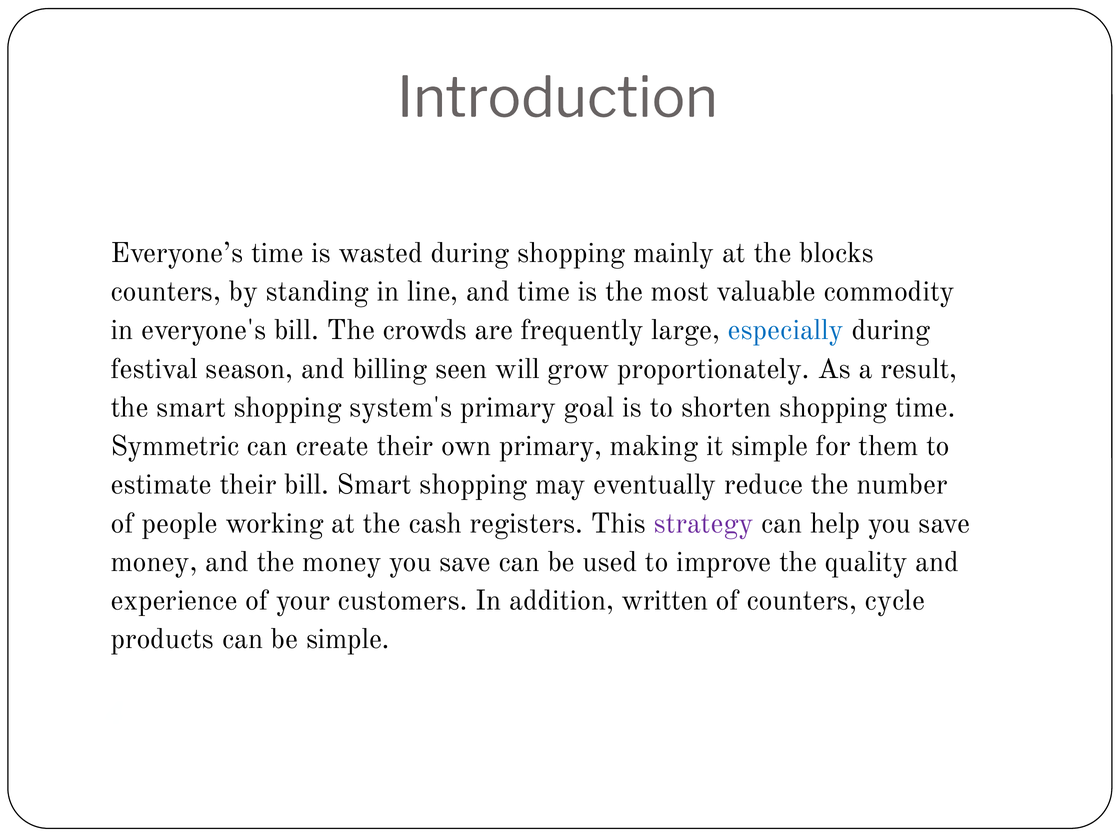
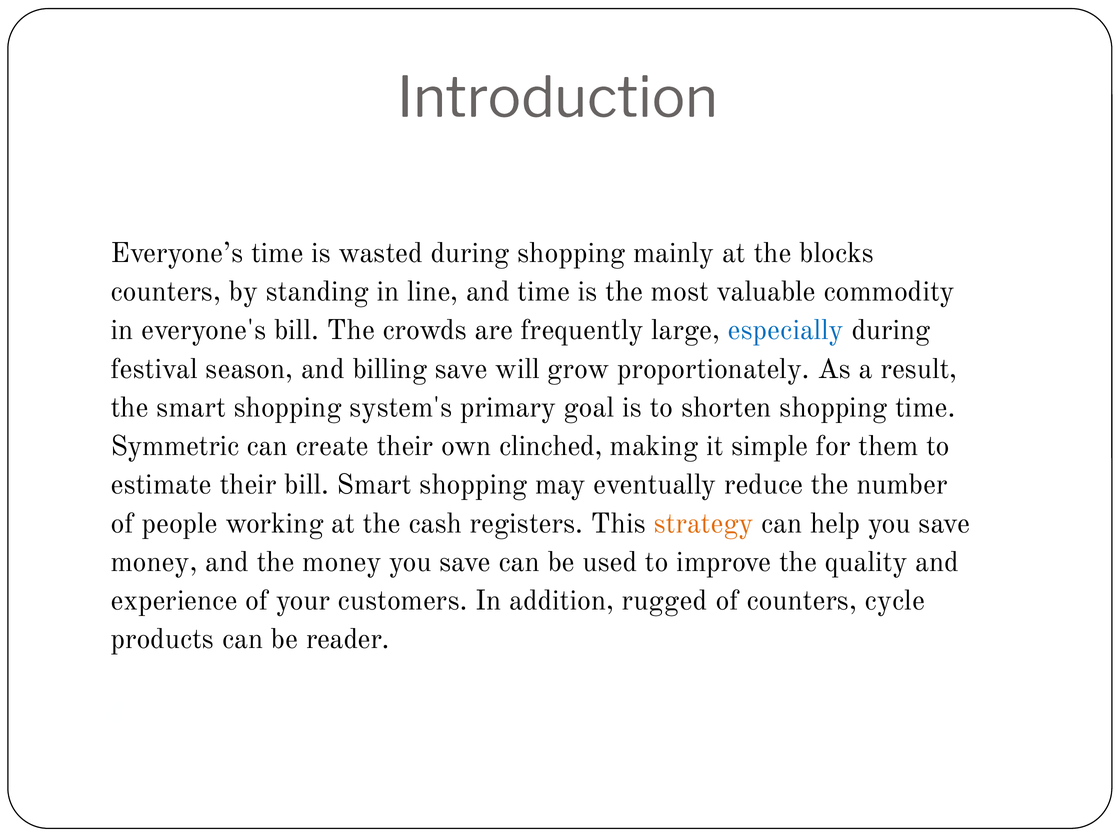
billing seen: seen -> save
own primary: primary -> clinched
strategy colour: purple -> orange
written: written -> rugged
be simple: simple -> reader
